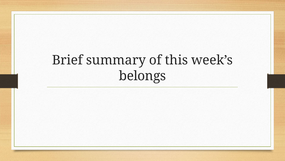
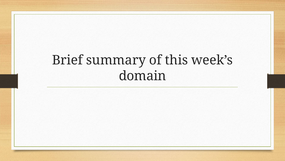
belongs: belongs -> domain
